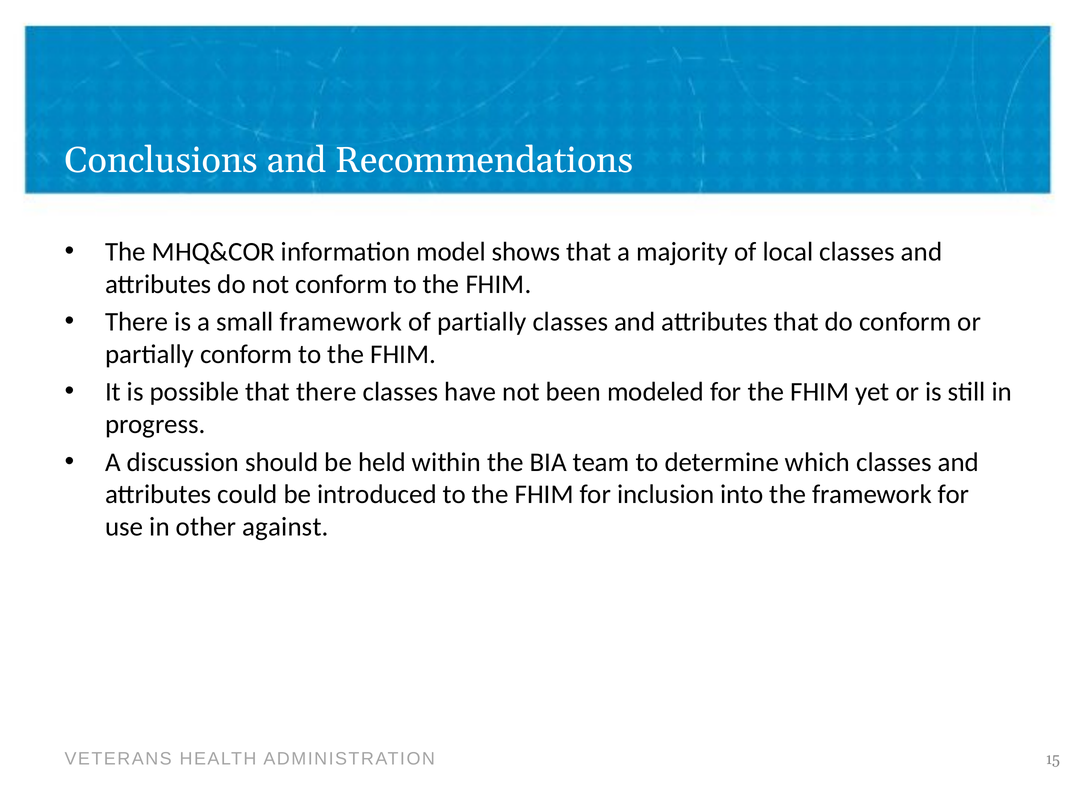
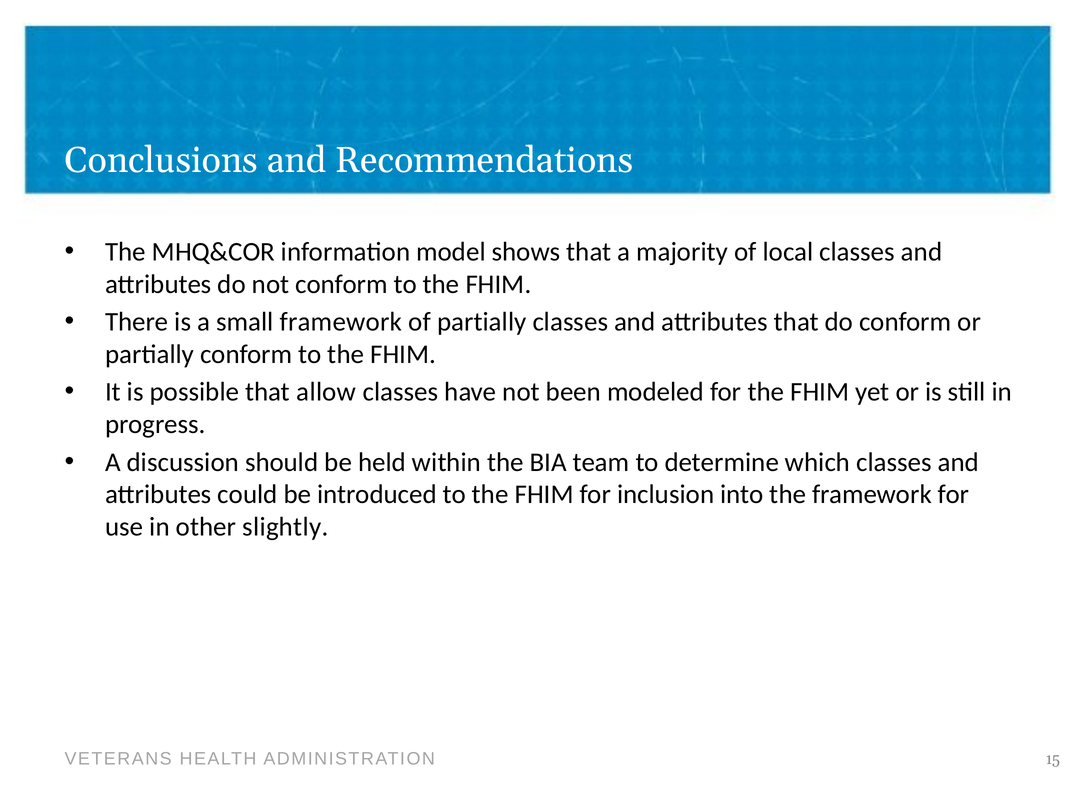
that there: there -> allow
against: against -> slightly
